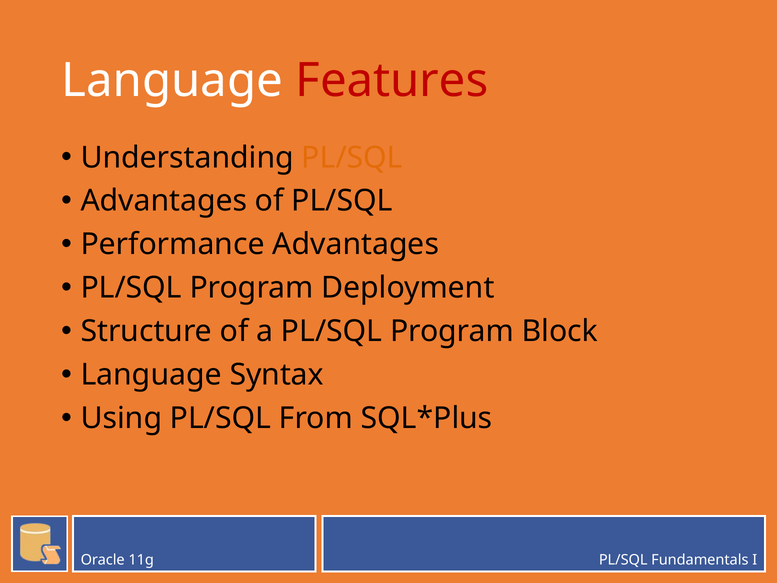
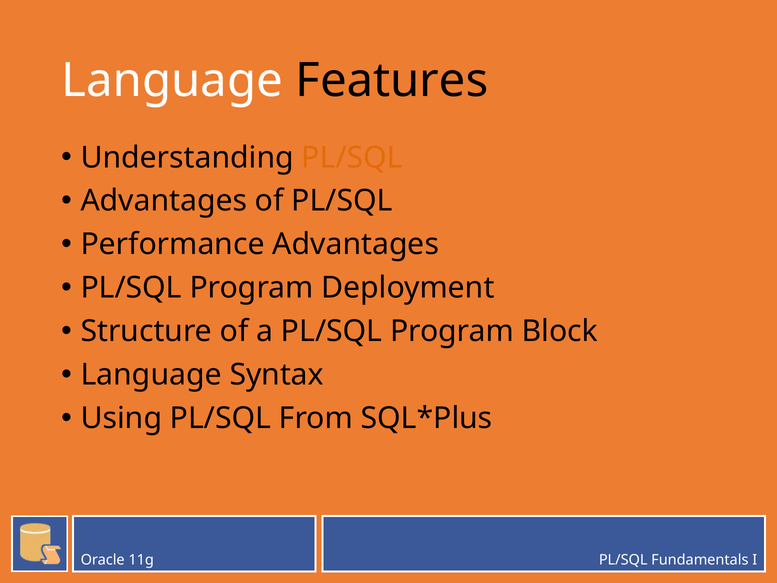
Features colour: red -> black
